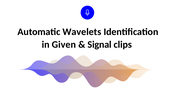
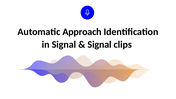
Wavelets: Wavelets -> Approach
in Given: Given -> Signal
